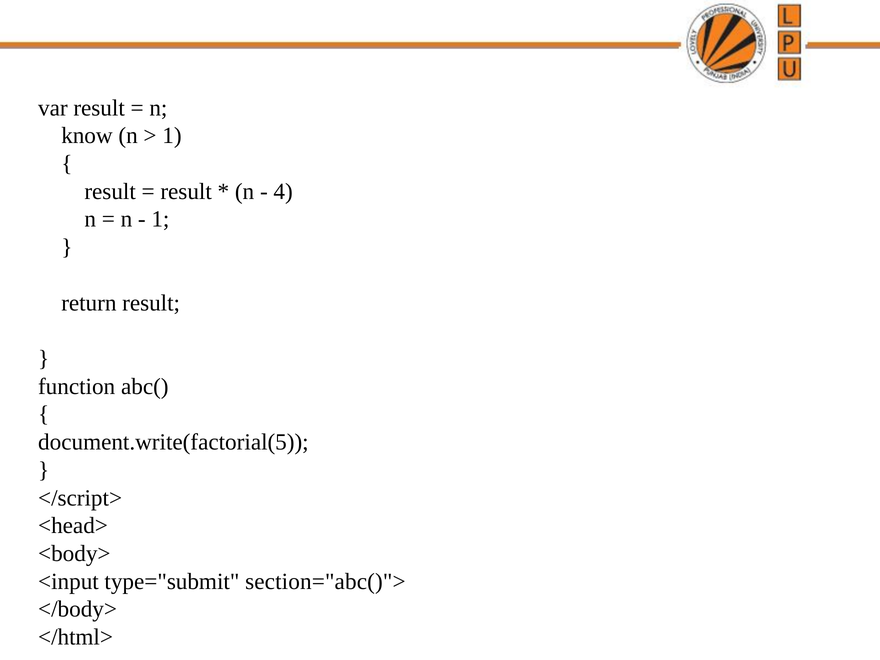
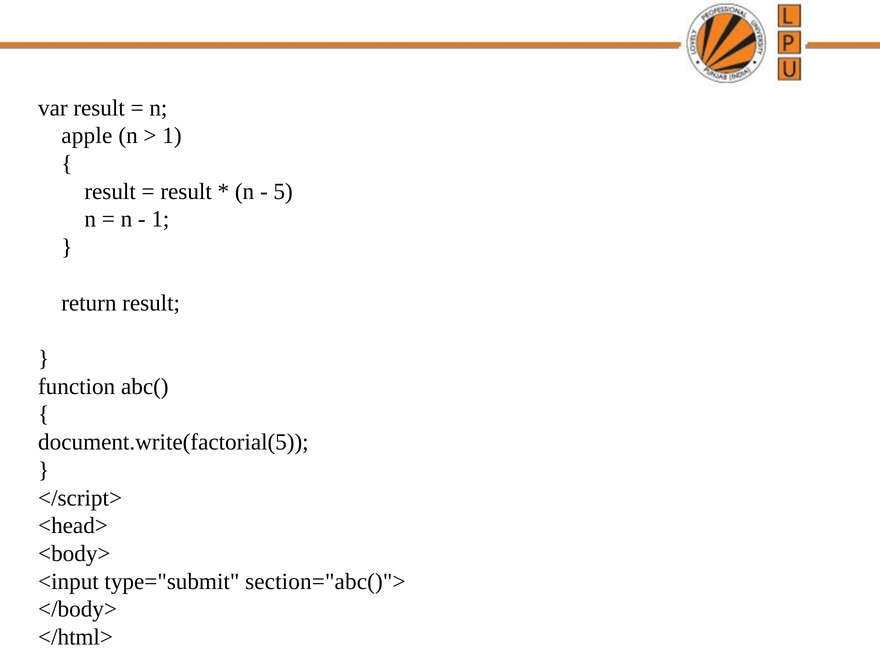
know: know -> apple
4: 4 -> 5
